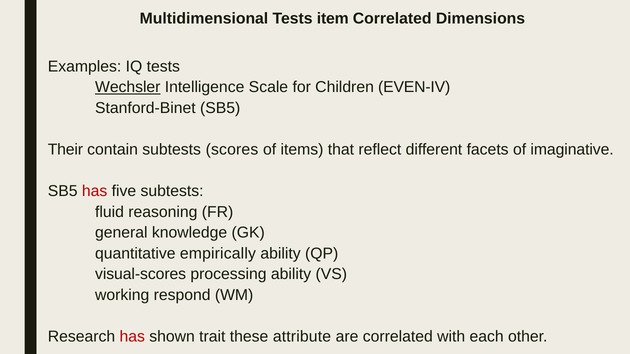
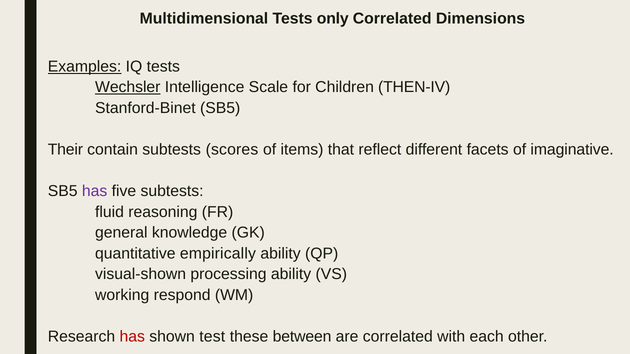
item: item -> only
Examples underline: none -> present
EVEN-IV: EVEN-IV -> THEN-IV
has at (95, 191) colour: red -> purple
visual-scores: visual-scores -> visual-shown
trait: trait -> test
attribute: attribute -> between
